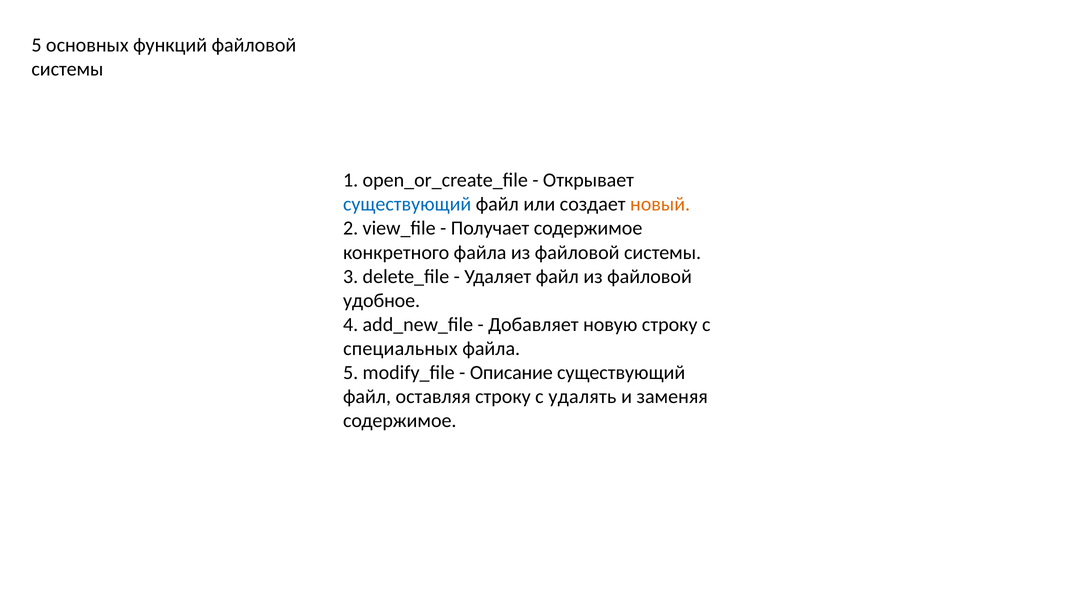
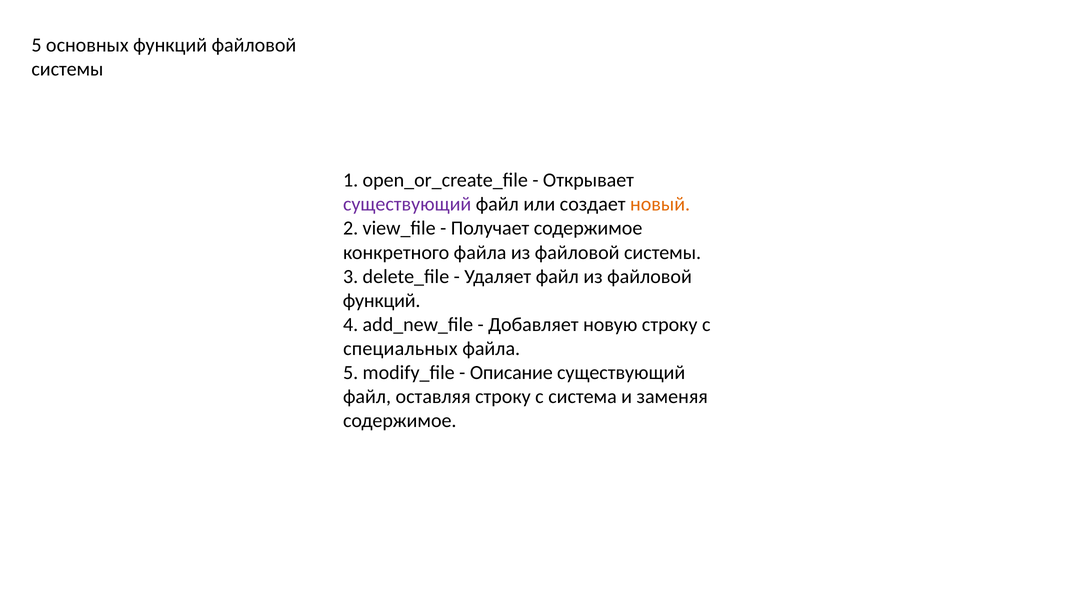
существующий at (407, 204) colour: blue -> purple
удобное at (382, 301): удобное -> функций
удалять: удалять -> система
